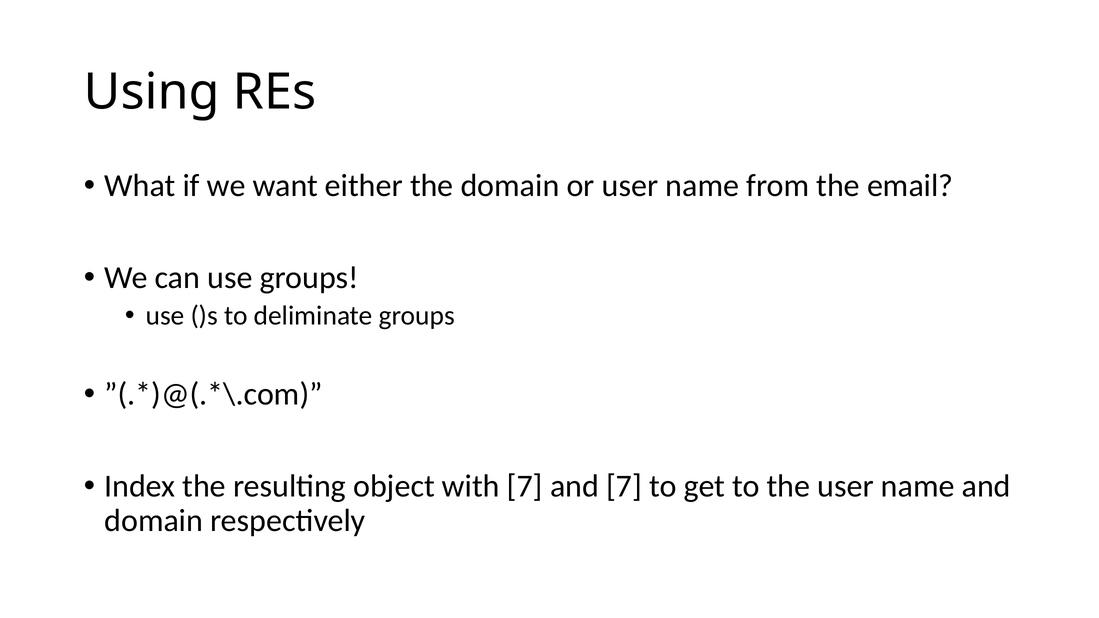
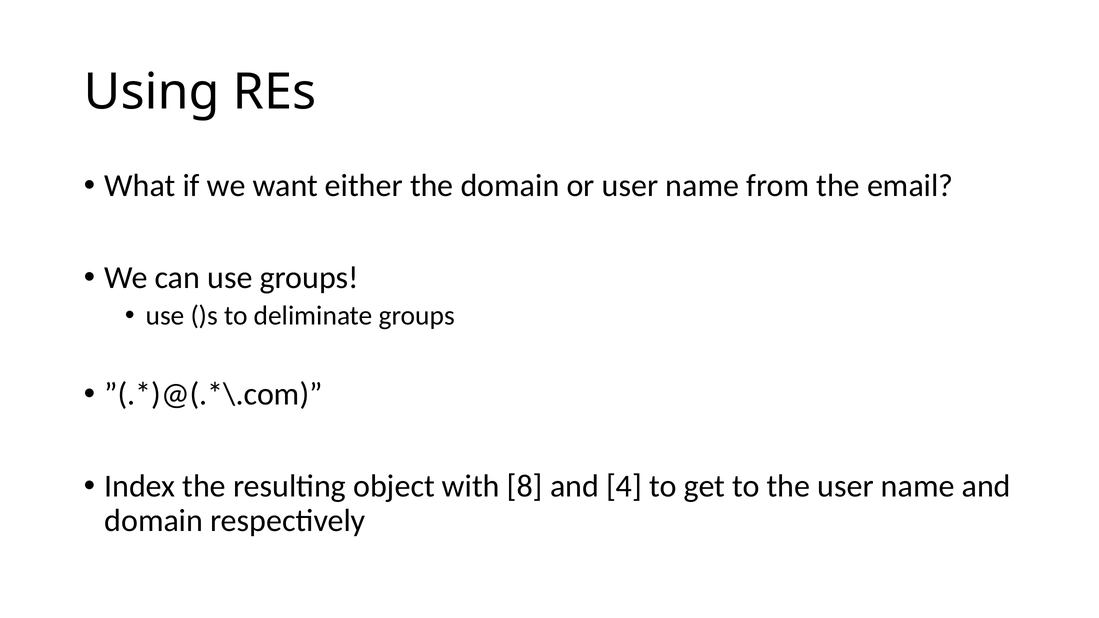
with 7: 7 -> 8
and 7: 7 -> 4
